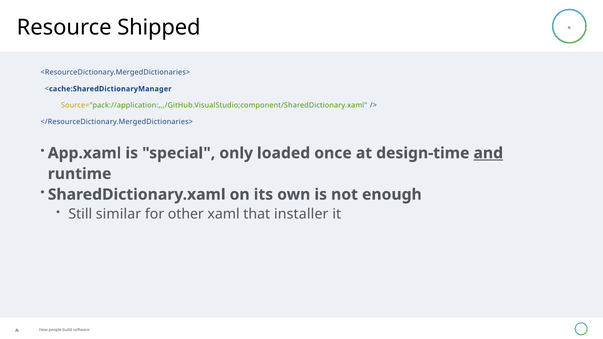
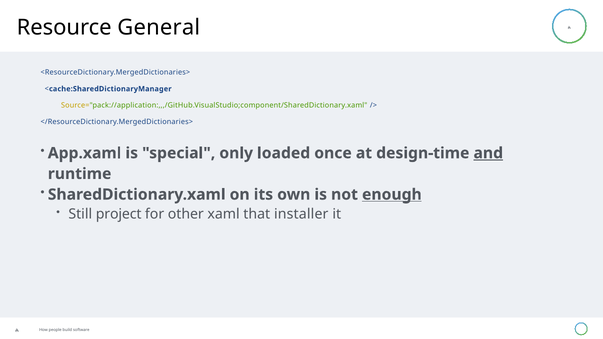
Shipped: Shipped -> General
enough underline: none -> present
similar: similar -> project
